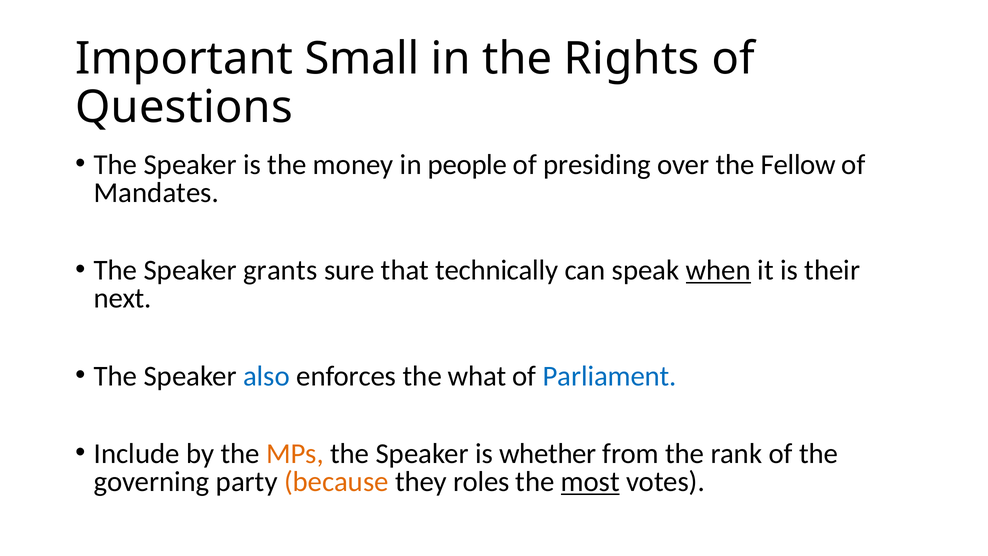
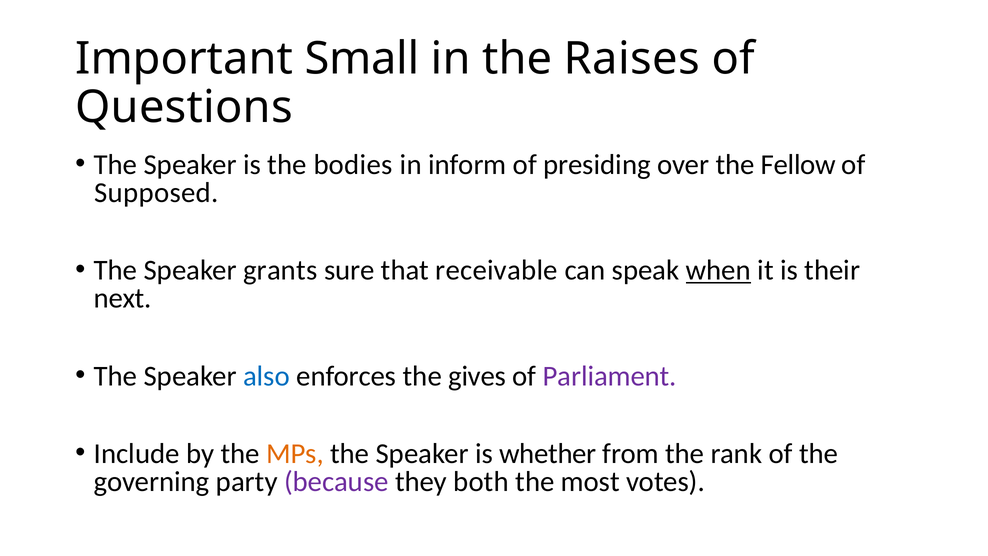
Rights: Rights -> Raises
money: money -> bodies
people: people -> inform
Mandates: Mandates -> Supposed
technically: technically -> receivable
what: what -> gives
Parliament colour: blue -> purple
because colour: orange -> purple
roles: roles -> both
most underline: present -> none
